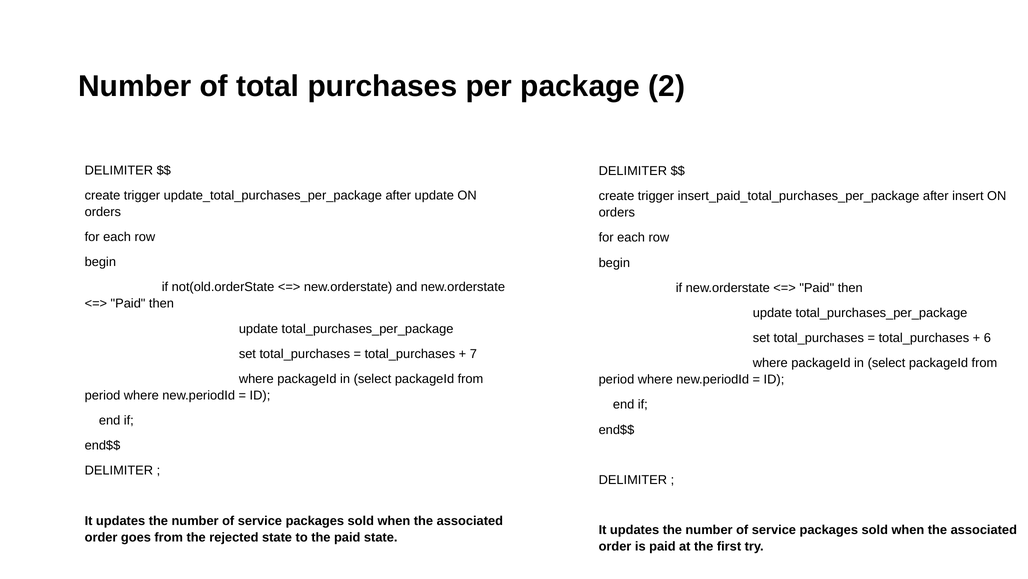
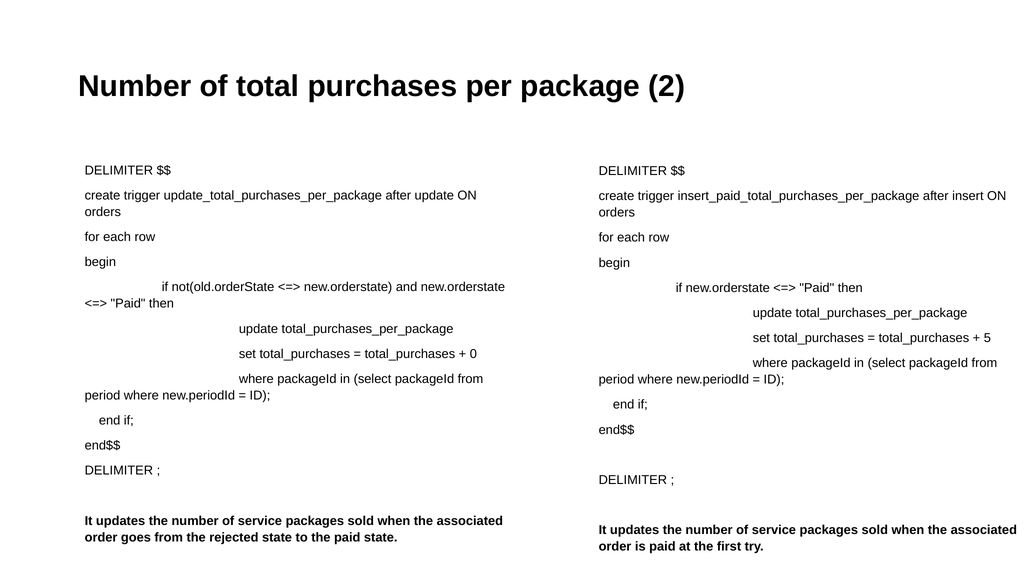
6: 6 -> 5
7: 7 -> 0
